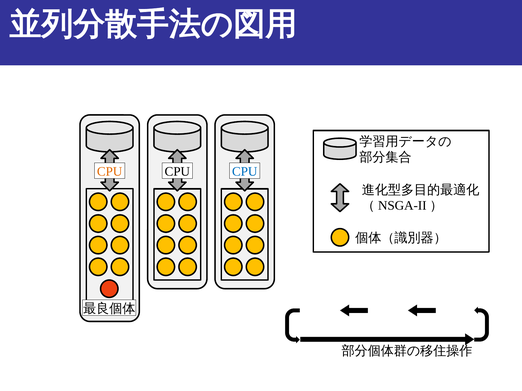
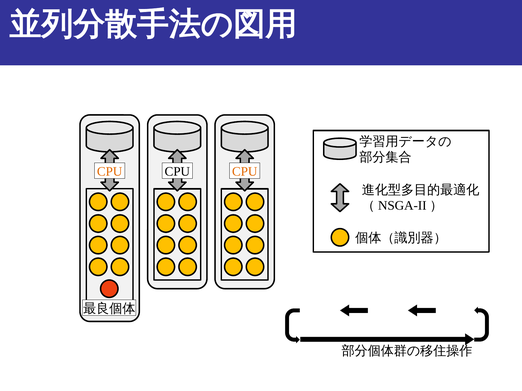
CPU at (245, 172) colour: blue -> orange
